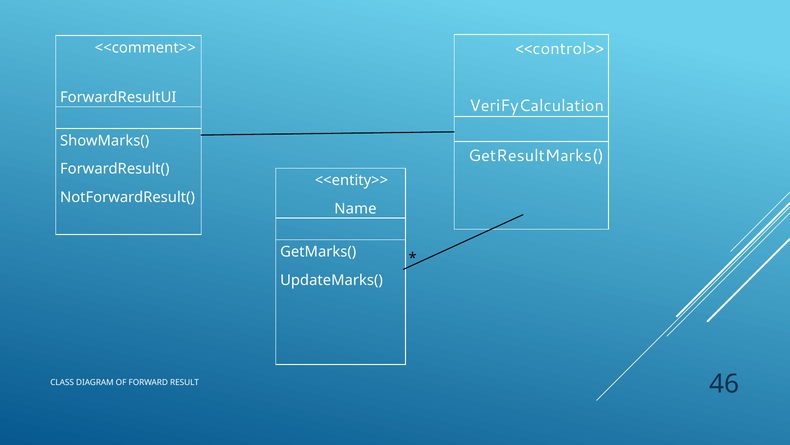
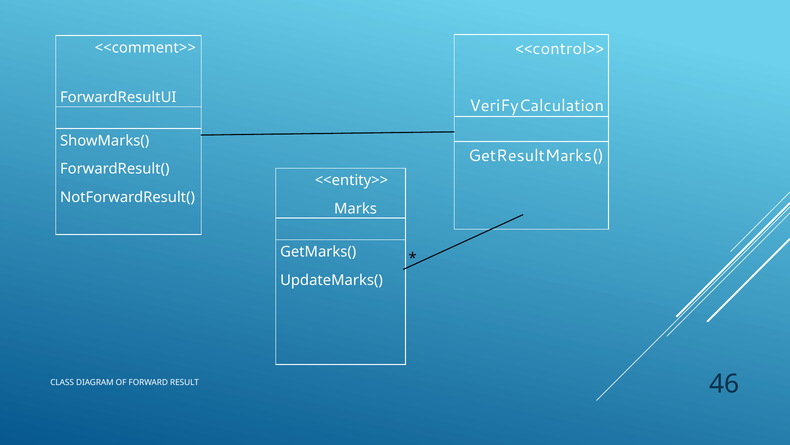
Name: Name -> Marks
